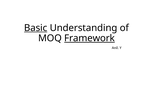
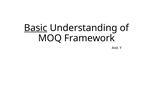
Framework underline: present -> none
